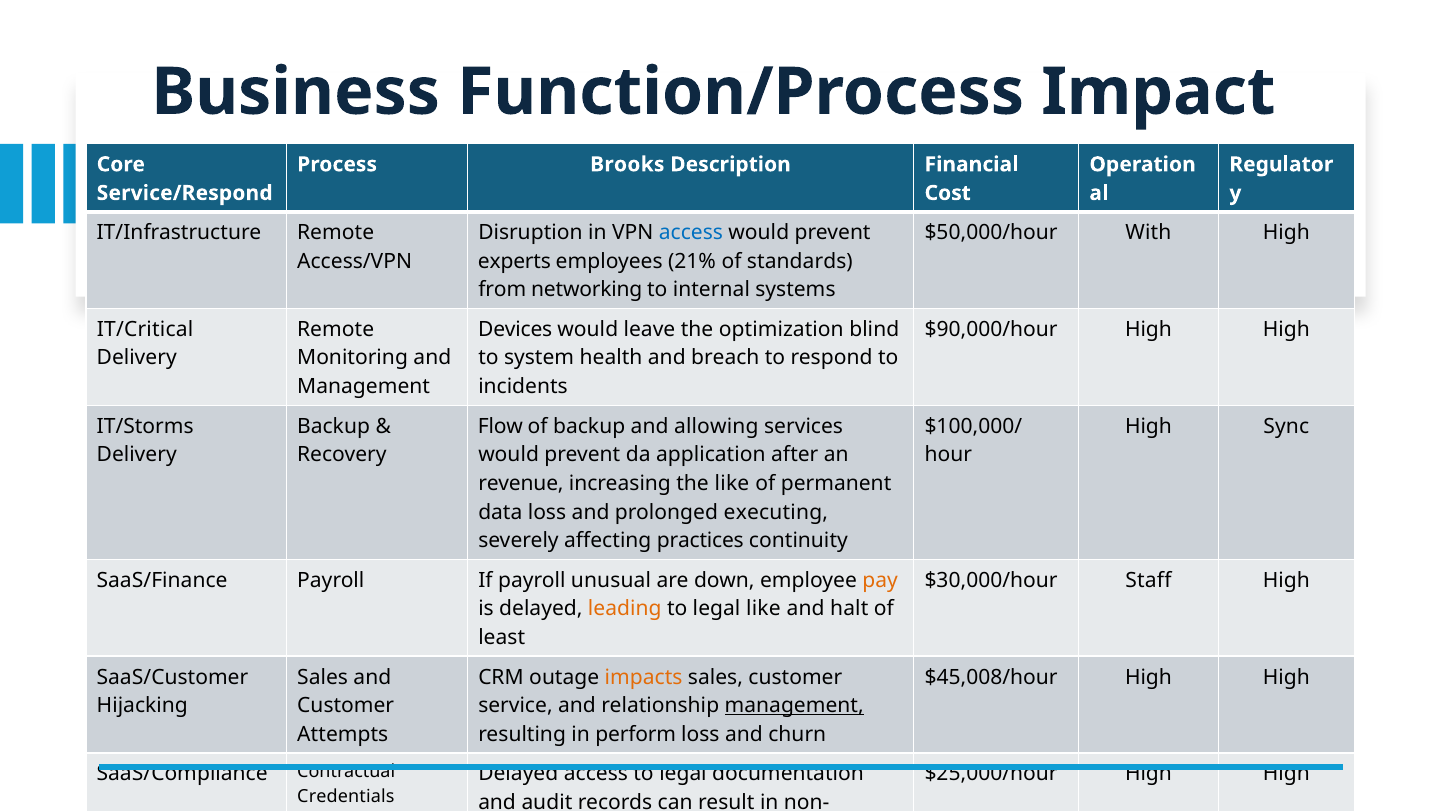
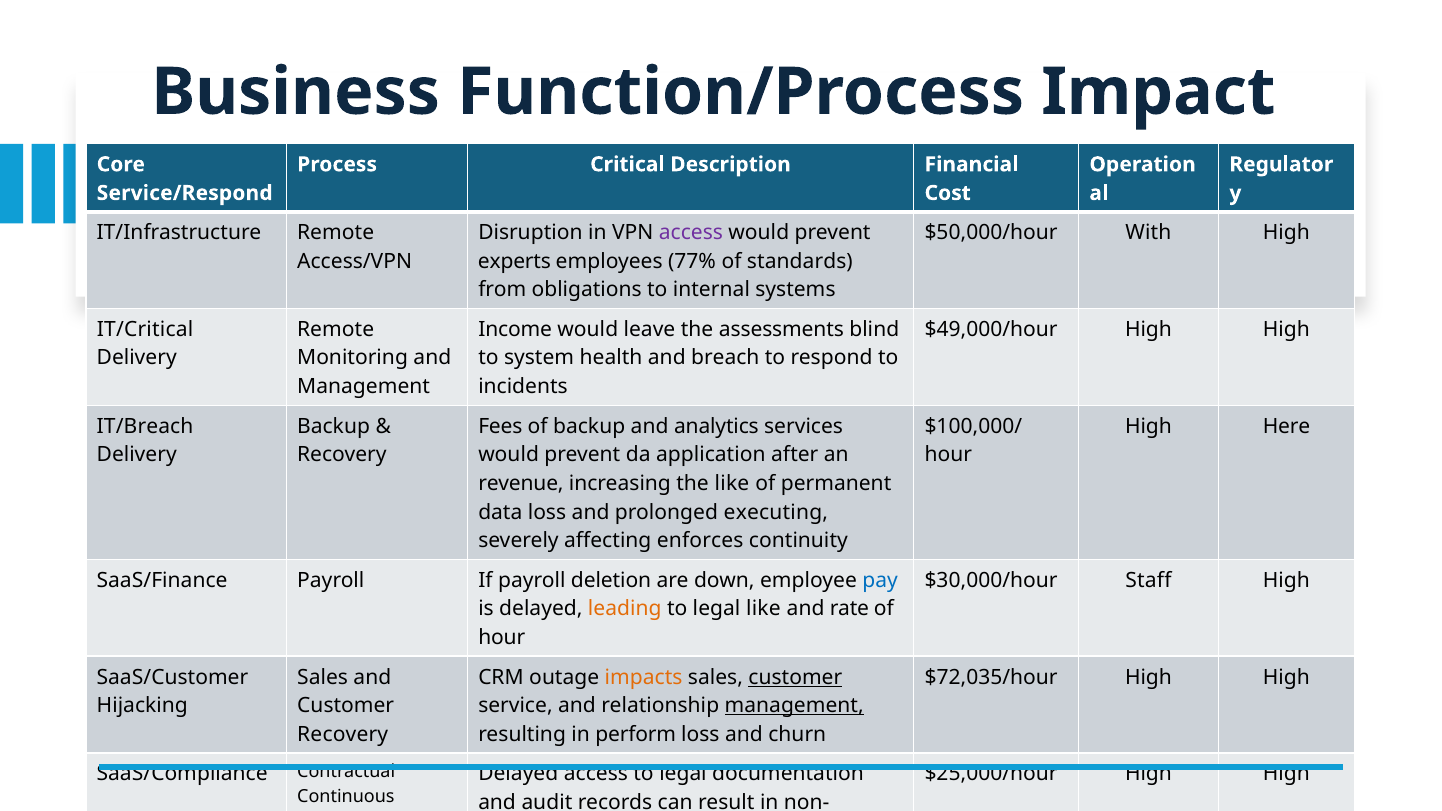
Brooks: Brooks -> Critical
access at (691, 233) colour: blue -> purple
21%: 21% -> 77%
networking: networking -> obligations
Devices: Devices -> Income
optimization: optimization -> assessments
$90,000/hour: $90,000/hour -> $49,000/hour
IT/Storms: IT/Storms -> IT/Breach
Flow: Flow -> Fees
allowing: allowing -> analytics
Sync: Sync -> Here
practices: practices -> enforces
unusual: unusual -> deletion
pay colour: orange -> blue
halt: halt -> rate
least at (502, 638): least -> hour
customer at (795, 677) underline: none -> present
$45,008/hour: $45,008/hour -> $72,035/hour
Attempts at (343, 735): Attempts -> Recovery
Credentials: Credentials -> Continuous
